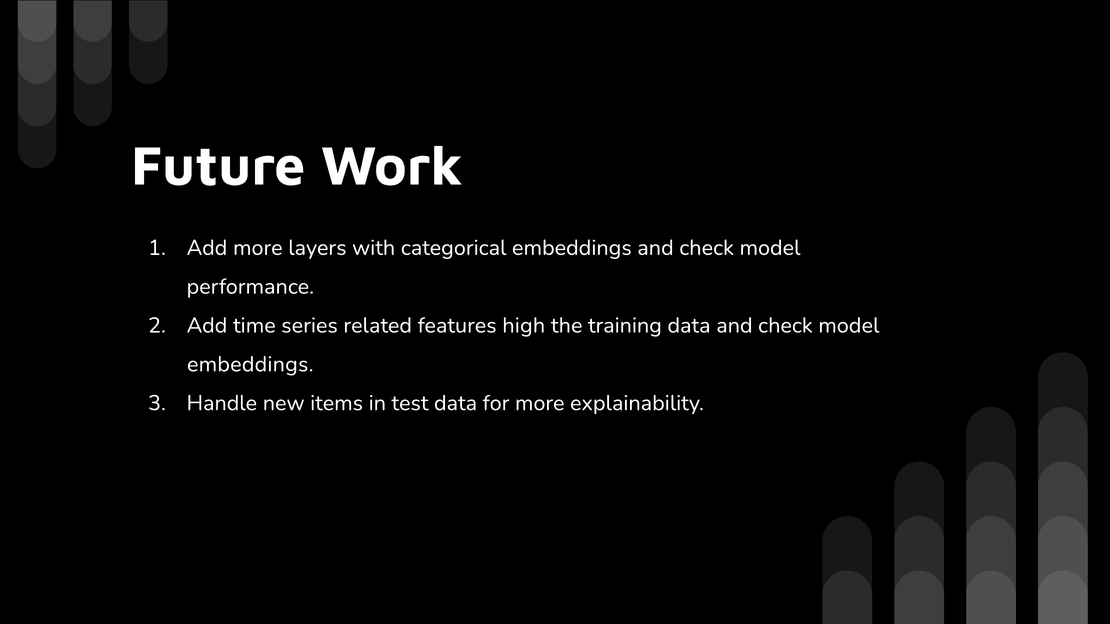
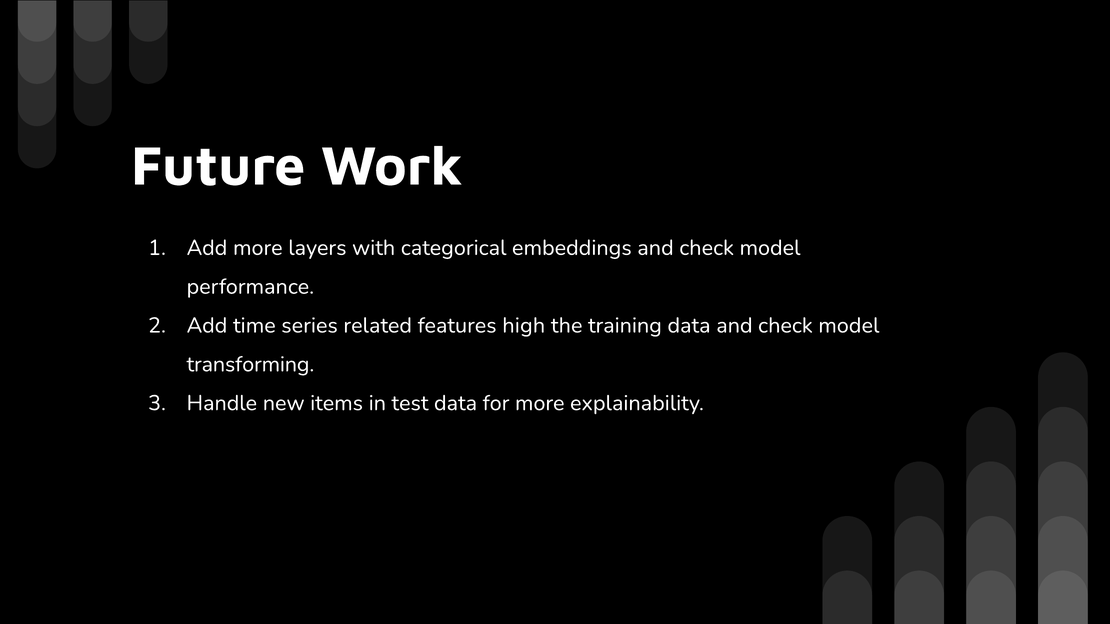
embeddings at (250, 364): embeddings -> transforming
